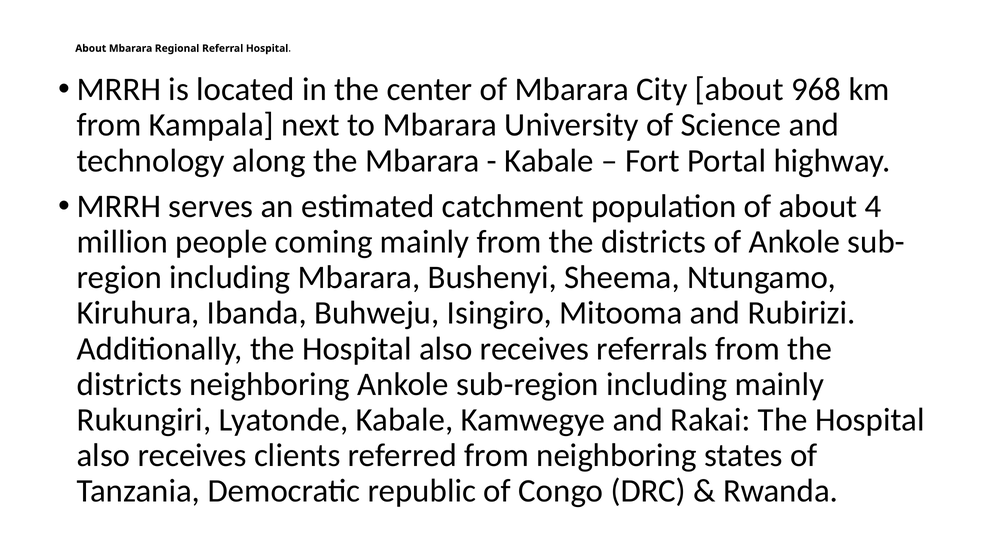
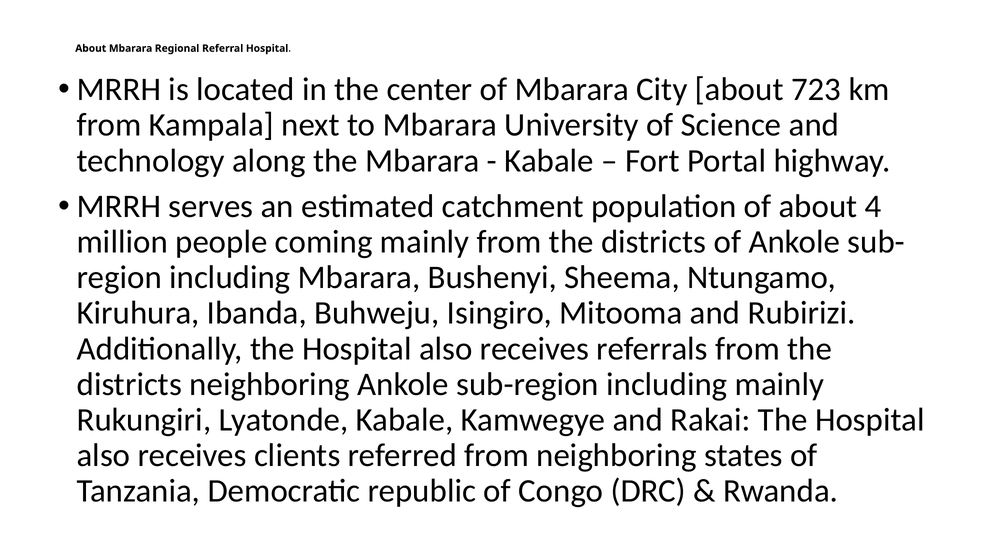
968: 968 -> 723
